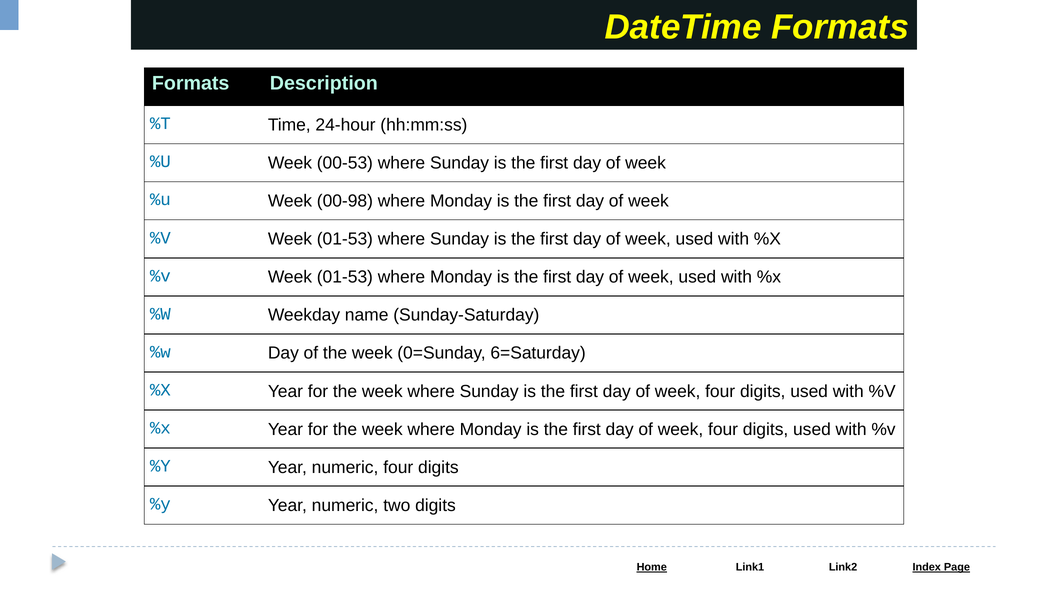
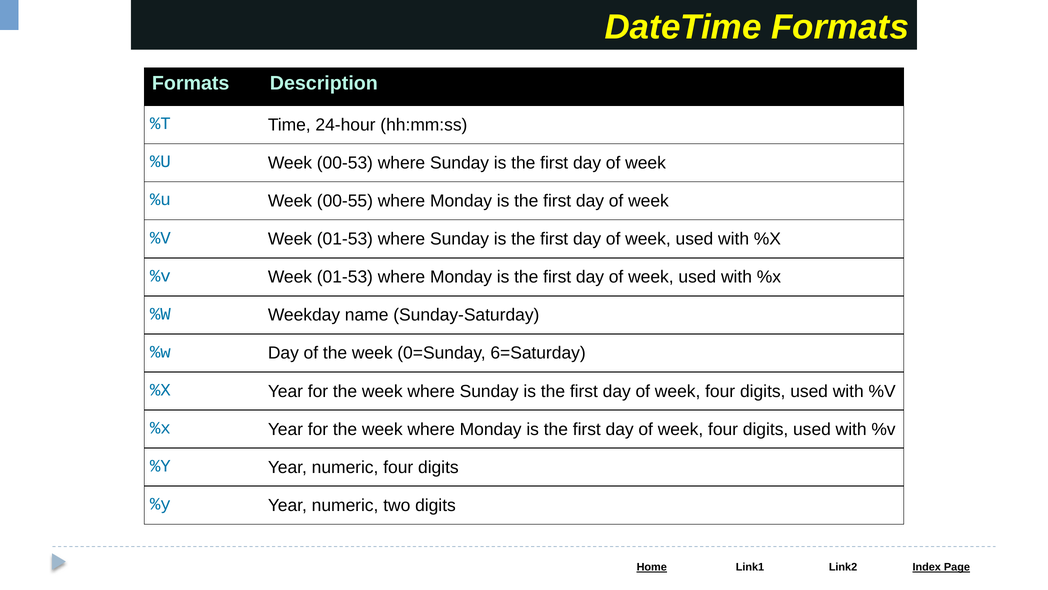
00-98: 00-98 -> 00-55
